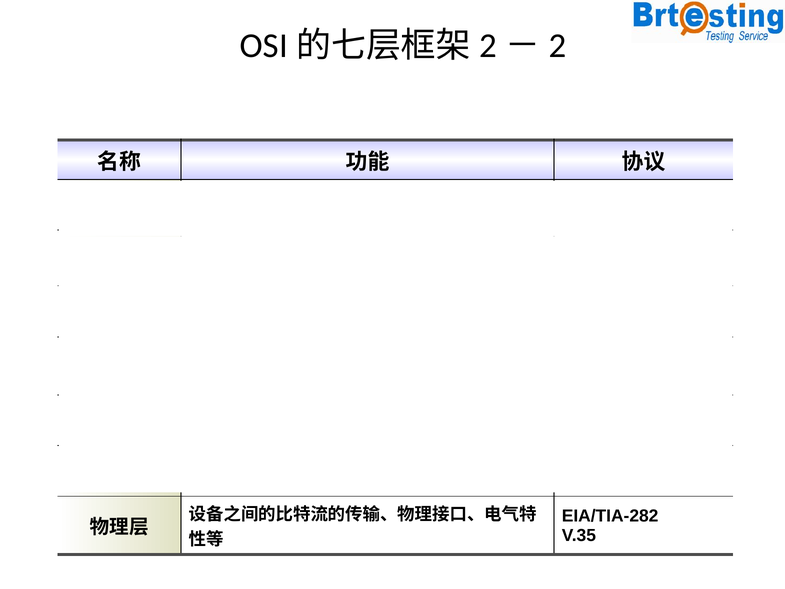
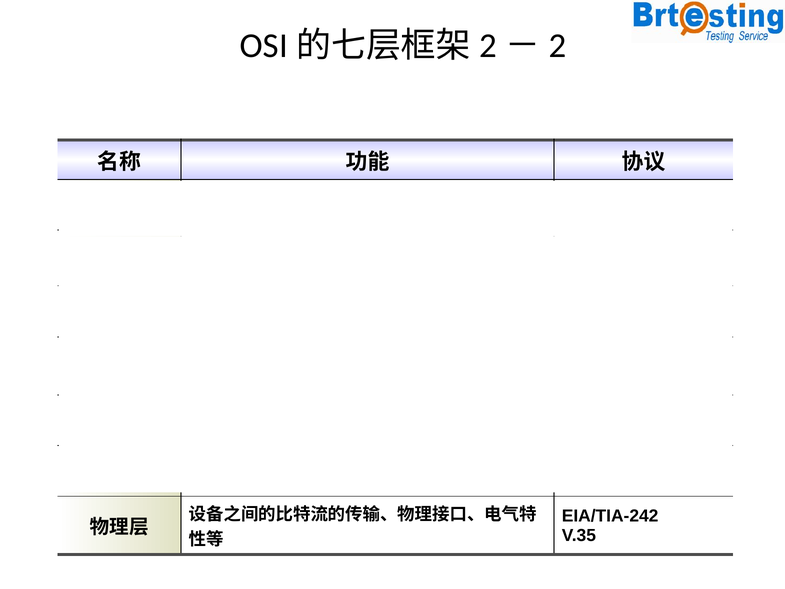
EIA/TIA-282: EIA/TIA-282 -> EIA/TIA-242
